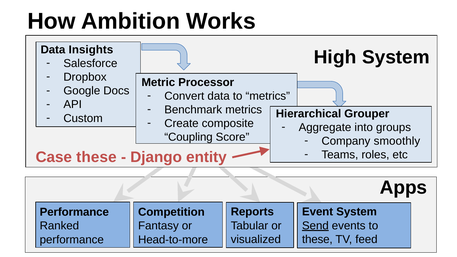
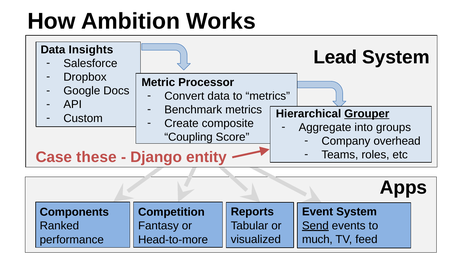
High: High -> Lead
Grouper underline: none -> present
smoothly: smoothly -> overhead
Performance at (74, 212): Performance -> Components
these at (317, 239): these -> much
